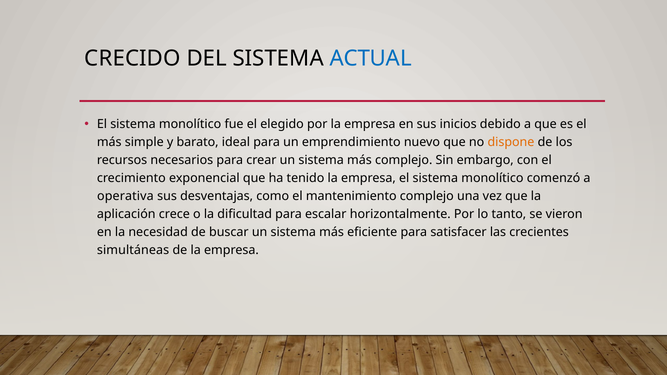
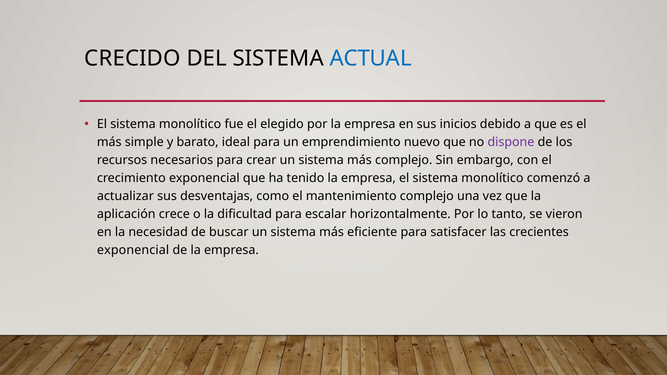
dispone colour: orange -> purple
operativa: operativa -> actualizar
simultáneas at (133, 250): simultáneas -> exponencial
